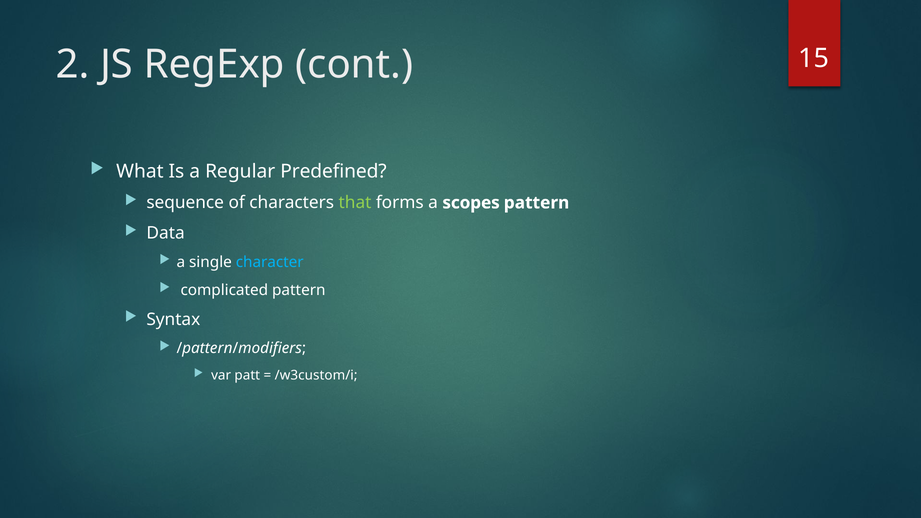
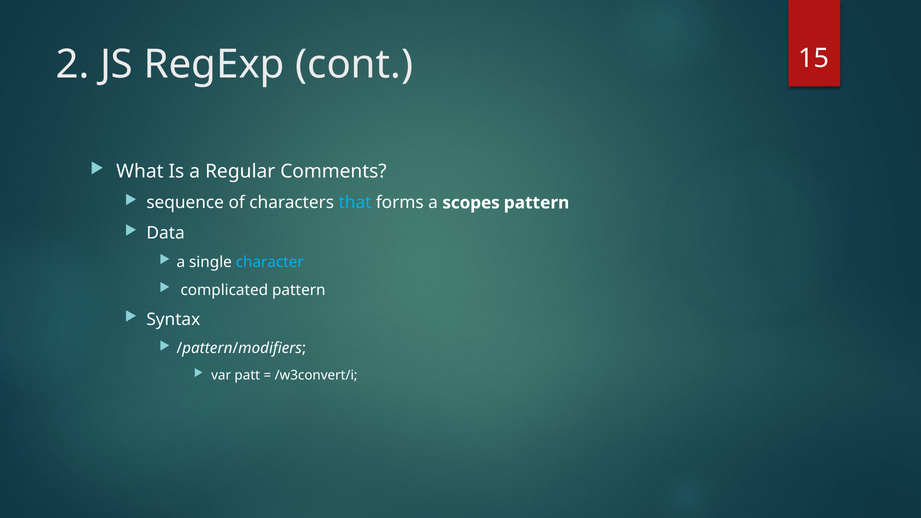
Predefined: Predefined -> Comments
that colour: light green -> light blue
/w3custom/i: /w3custom/i -> /w3convert/i
